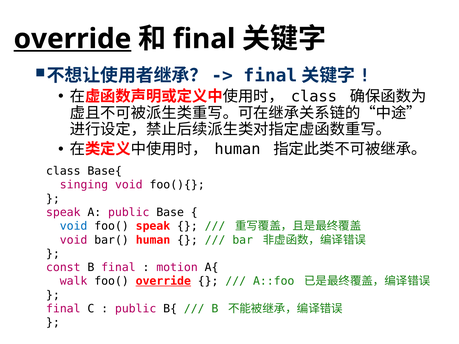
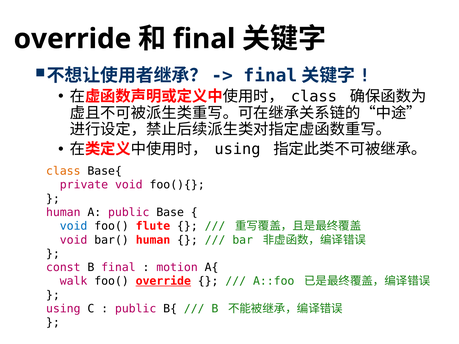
override at (72, 39) underline: present -> none
human at (237, 149): human -> using
class at (63, 171) colour: black -> orange
singing: singing -> private
speak at (63, 213): speak -> human
foo( speak: speak -> flute
final at (63, 309): final -> using
